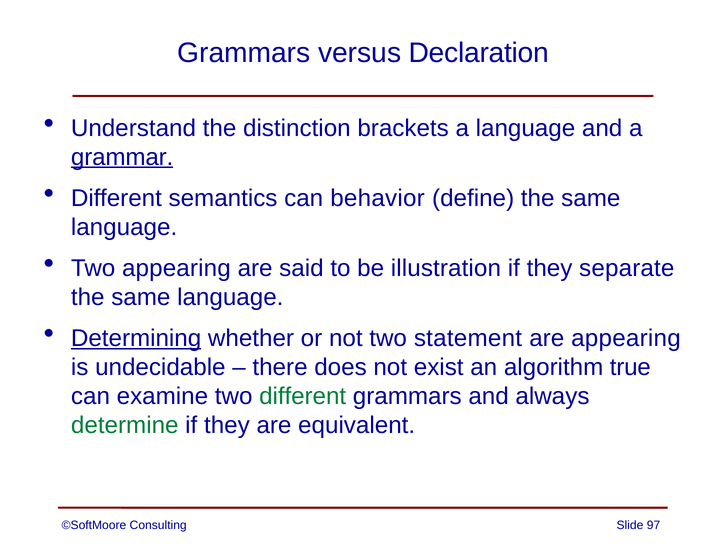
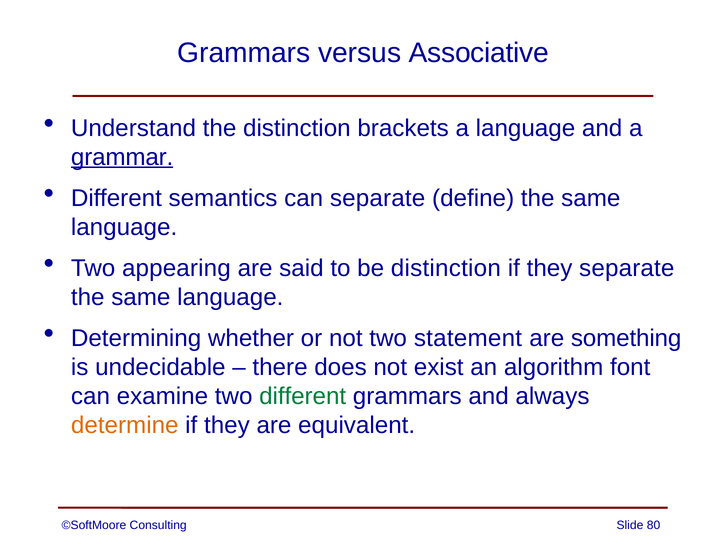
Declaration: Declaration -> Associative
can behavior: behavior -> separate
be illustration: illustration -> distinction
Determining underline: present -> none
are appearing: appearing -> something
true: true -> font
determine colour: green -> orange
97: 97 -> 80
